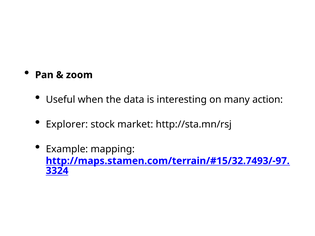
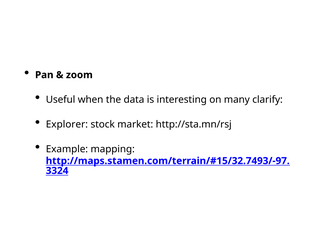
action: action -> clarify
